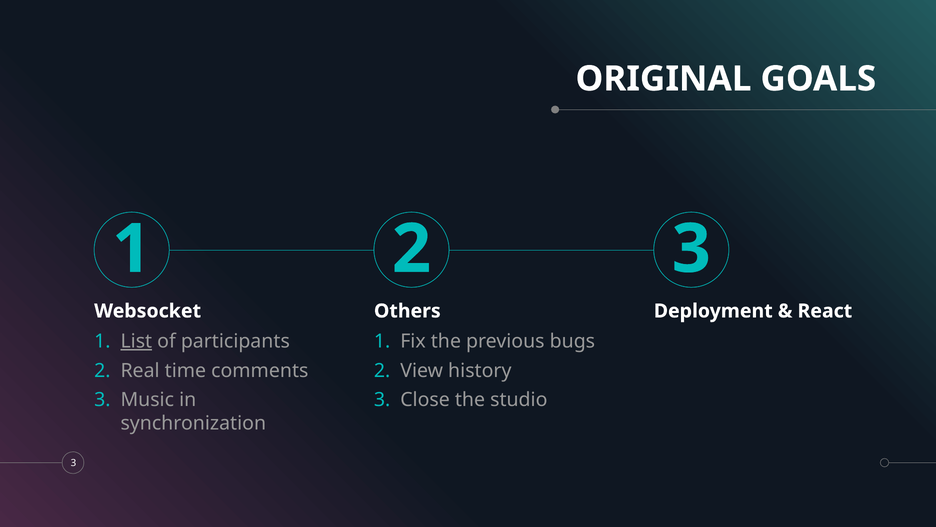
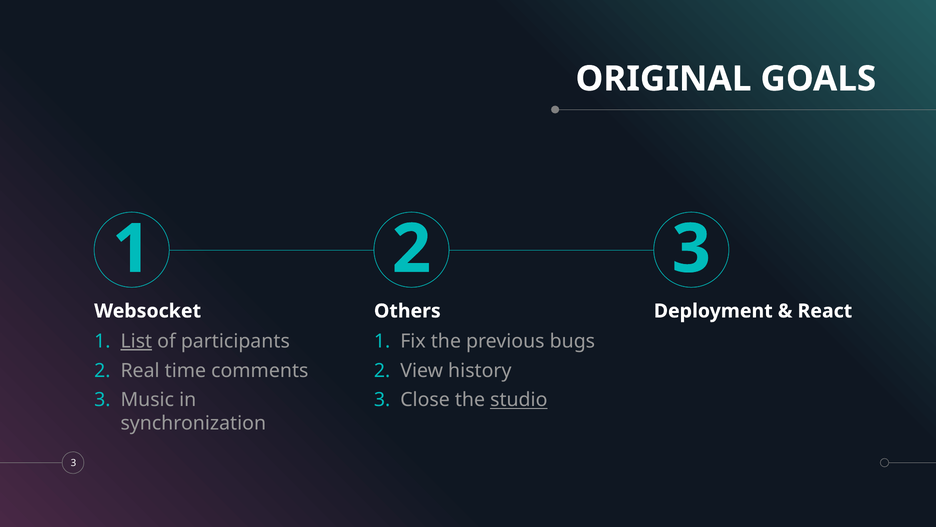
studio underline: none -> present
